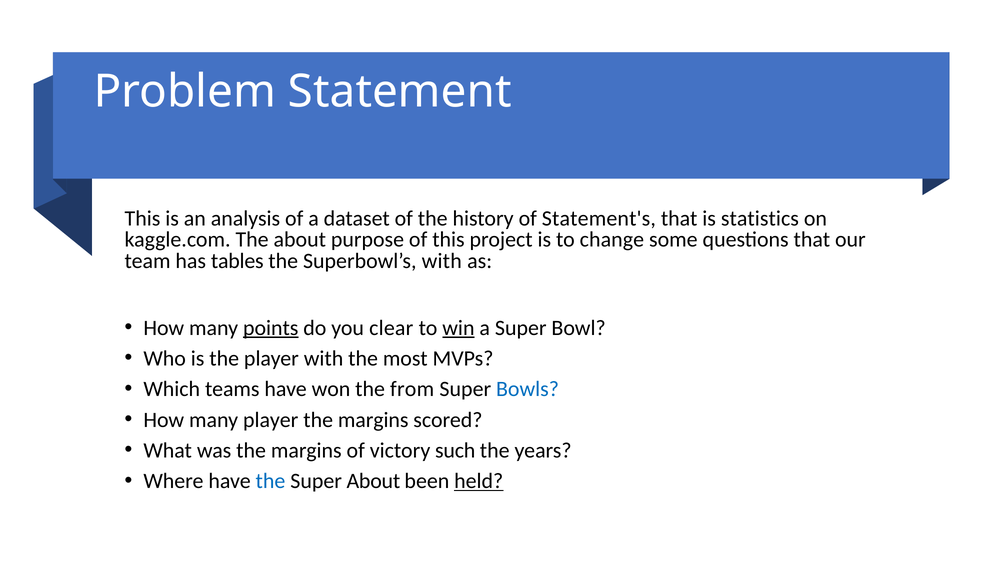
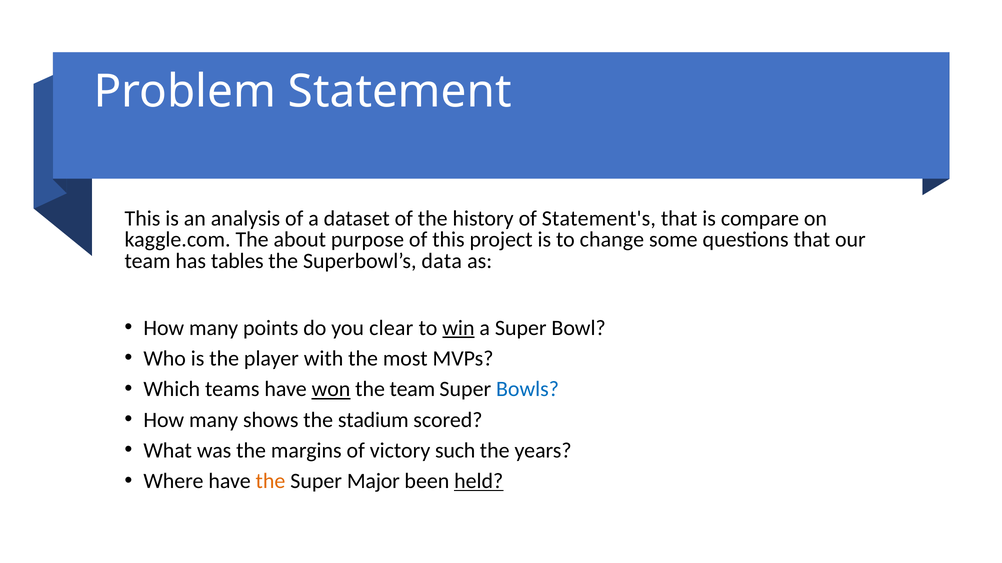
statistics: statistics -> compare
Superbowl’s with: with -> data
points underline: present -> none
won underline: none -> present
the from: from -> team
many player: player -> shows
margins at (373, 420): margins -> stadium
the at (270, 482) colour: blue -> orange
Super About: About -> Major
